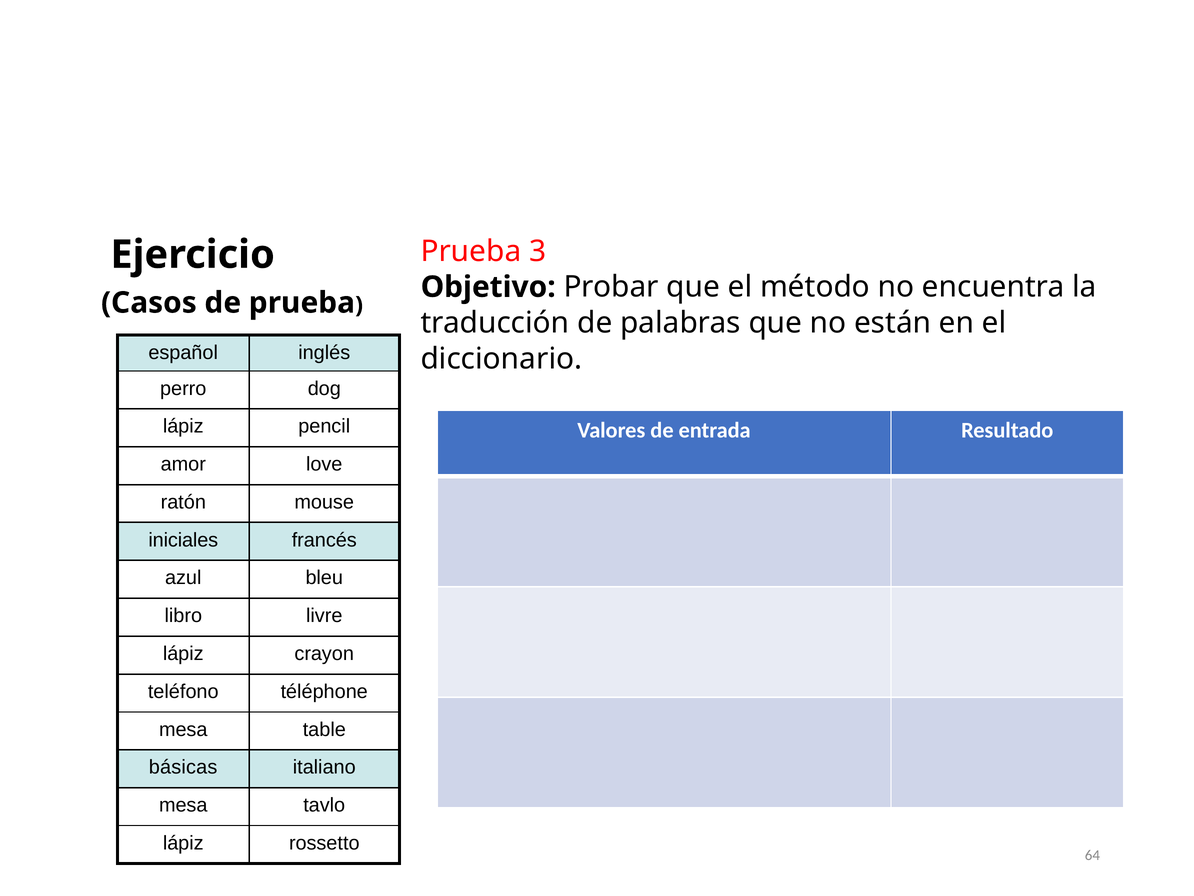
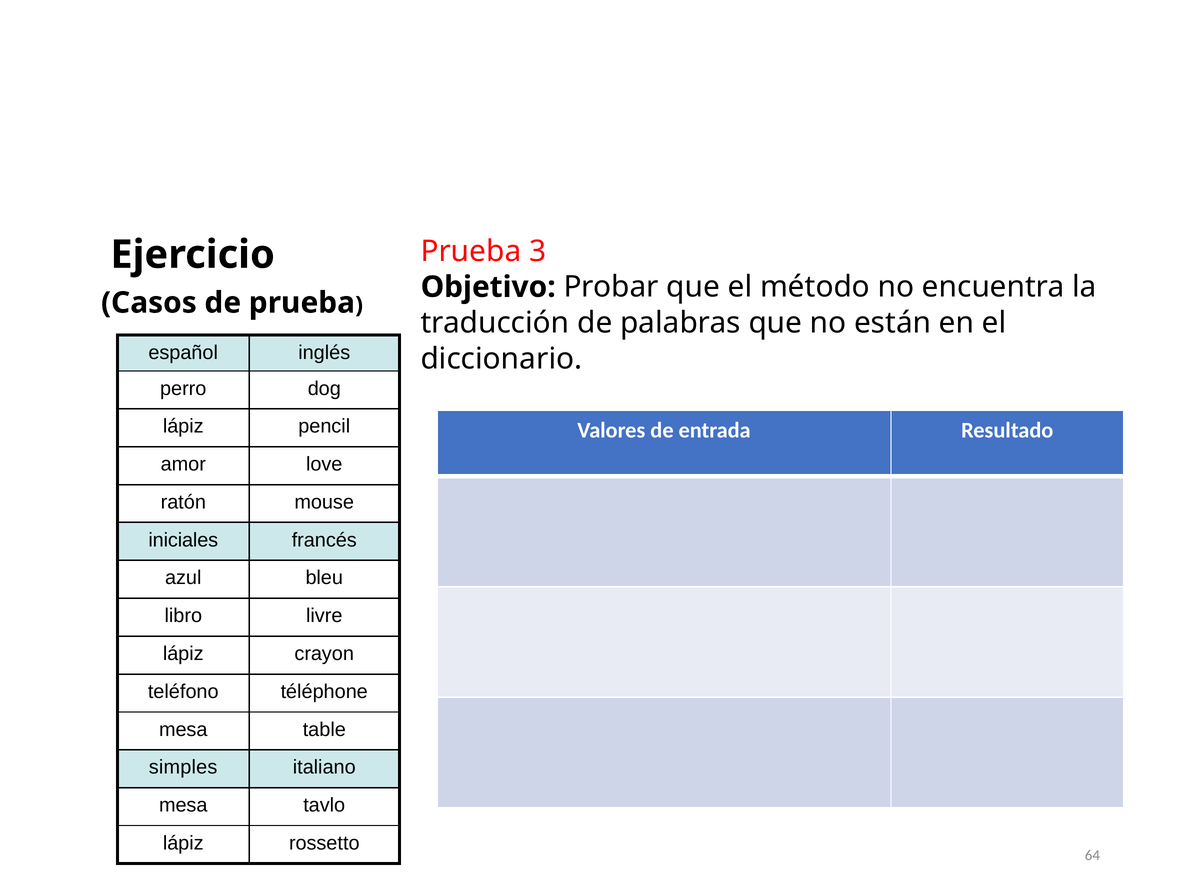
básicas: básicas -> simples
